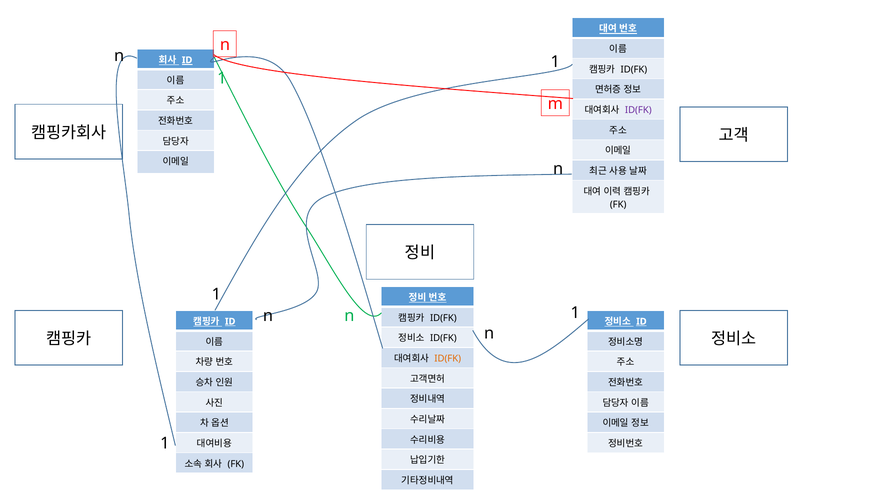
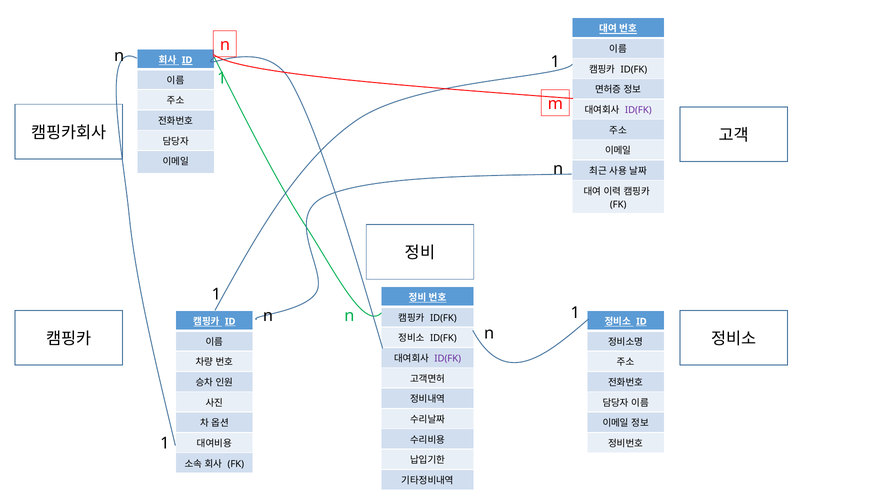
ID(FK at (448, 359) colour: orange -> purple
